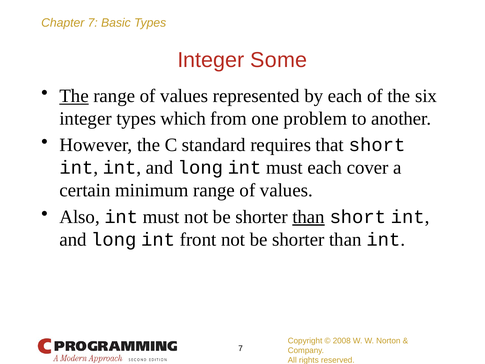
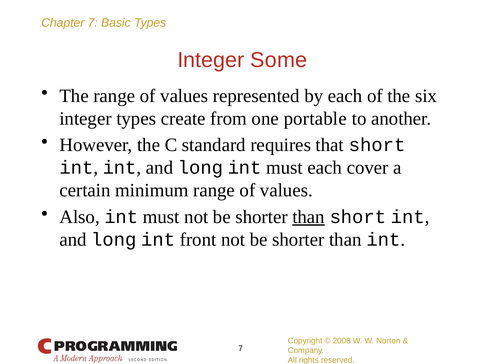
The at (74, 96) underline: present -> none
which: which -> create
problem: problem -> portable
